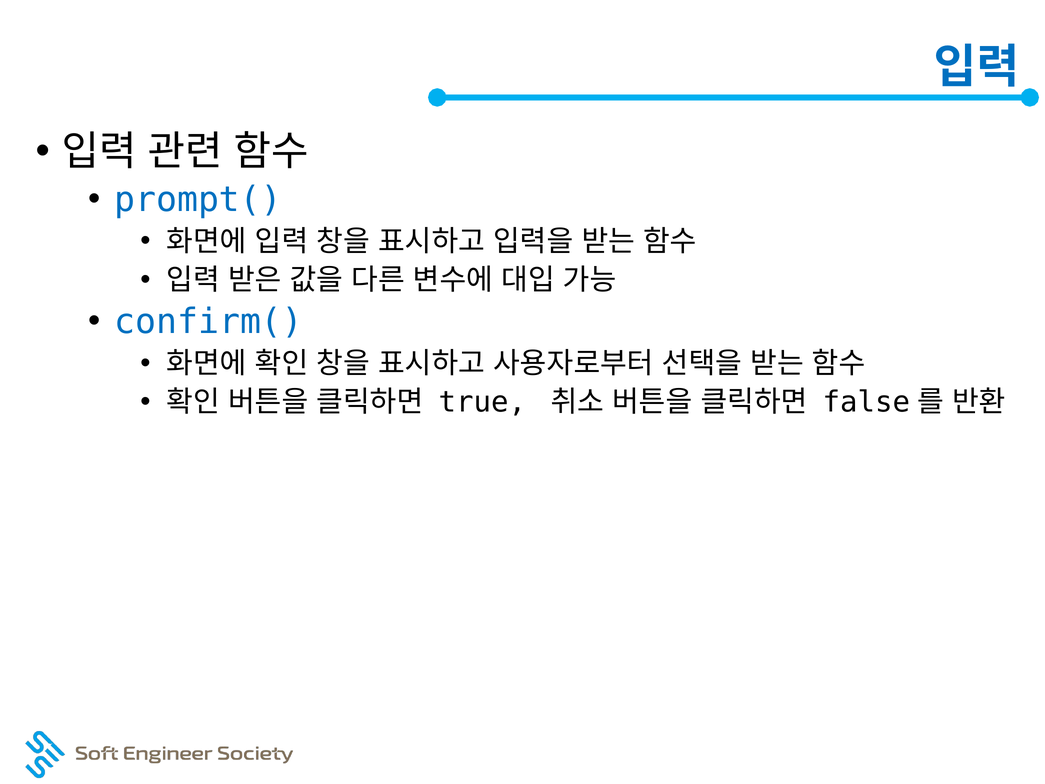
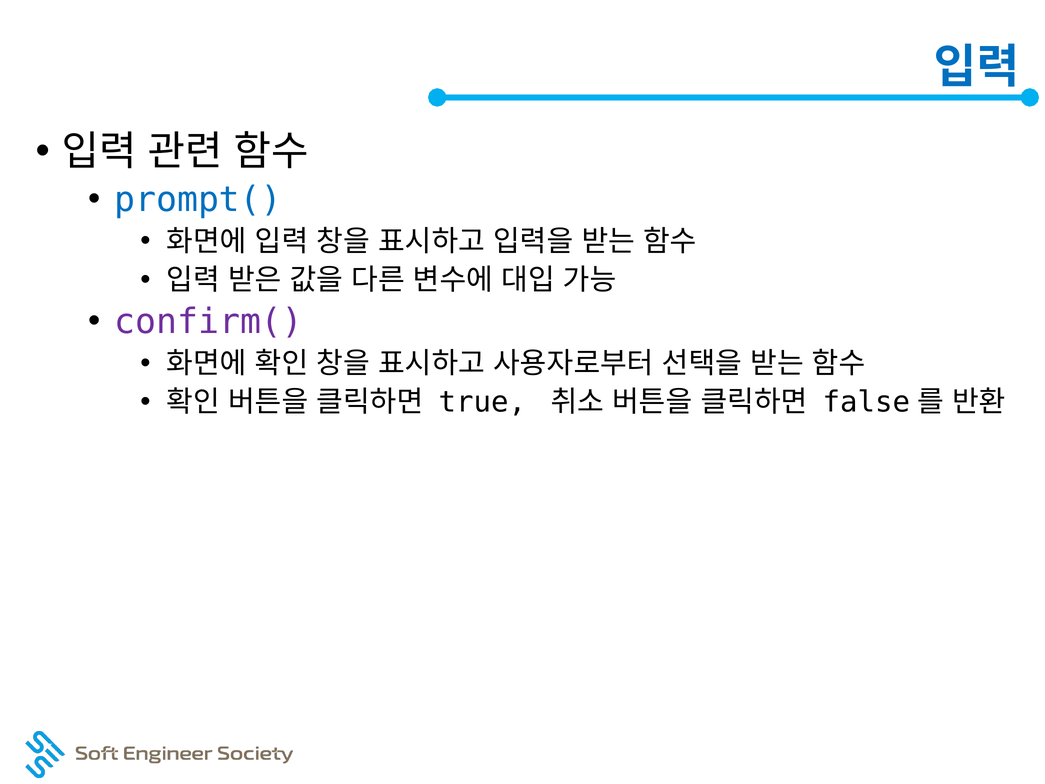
confirm( colour: blue -> purple
